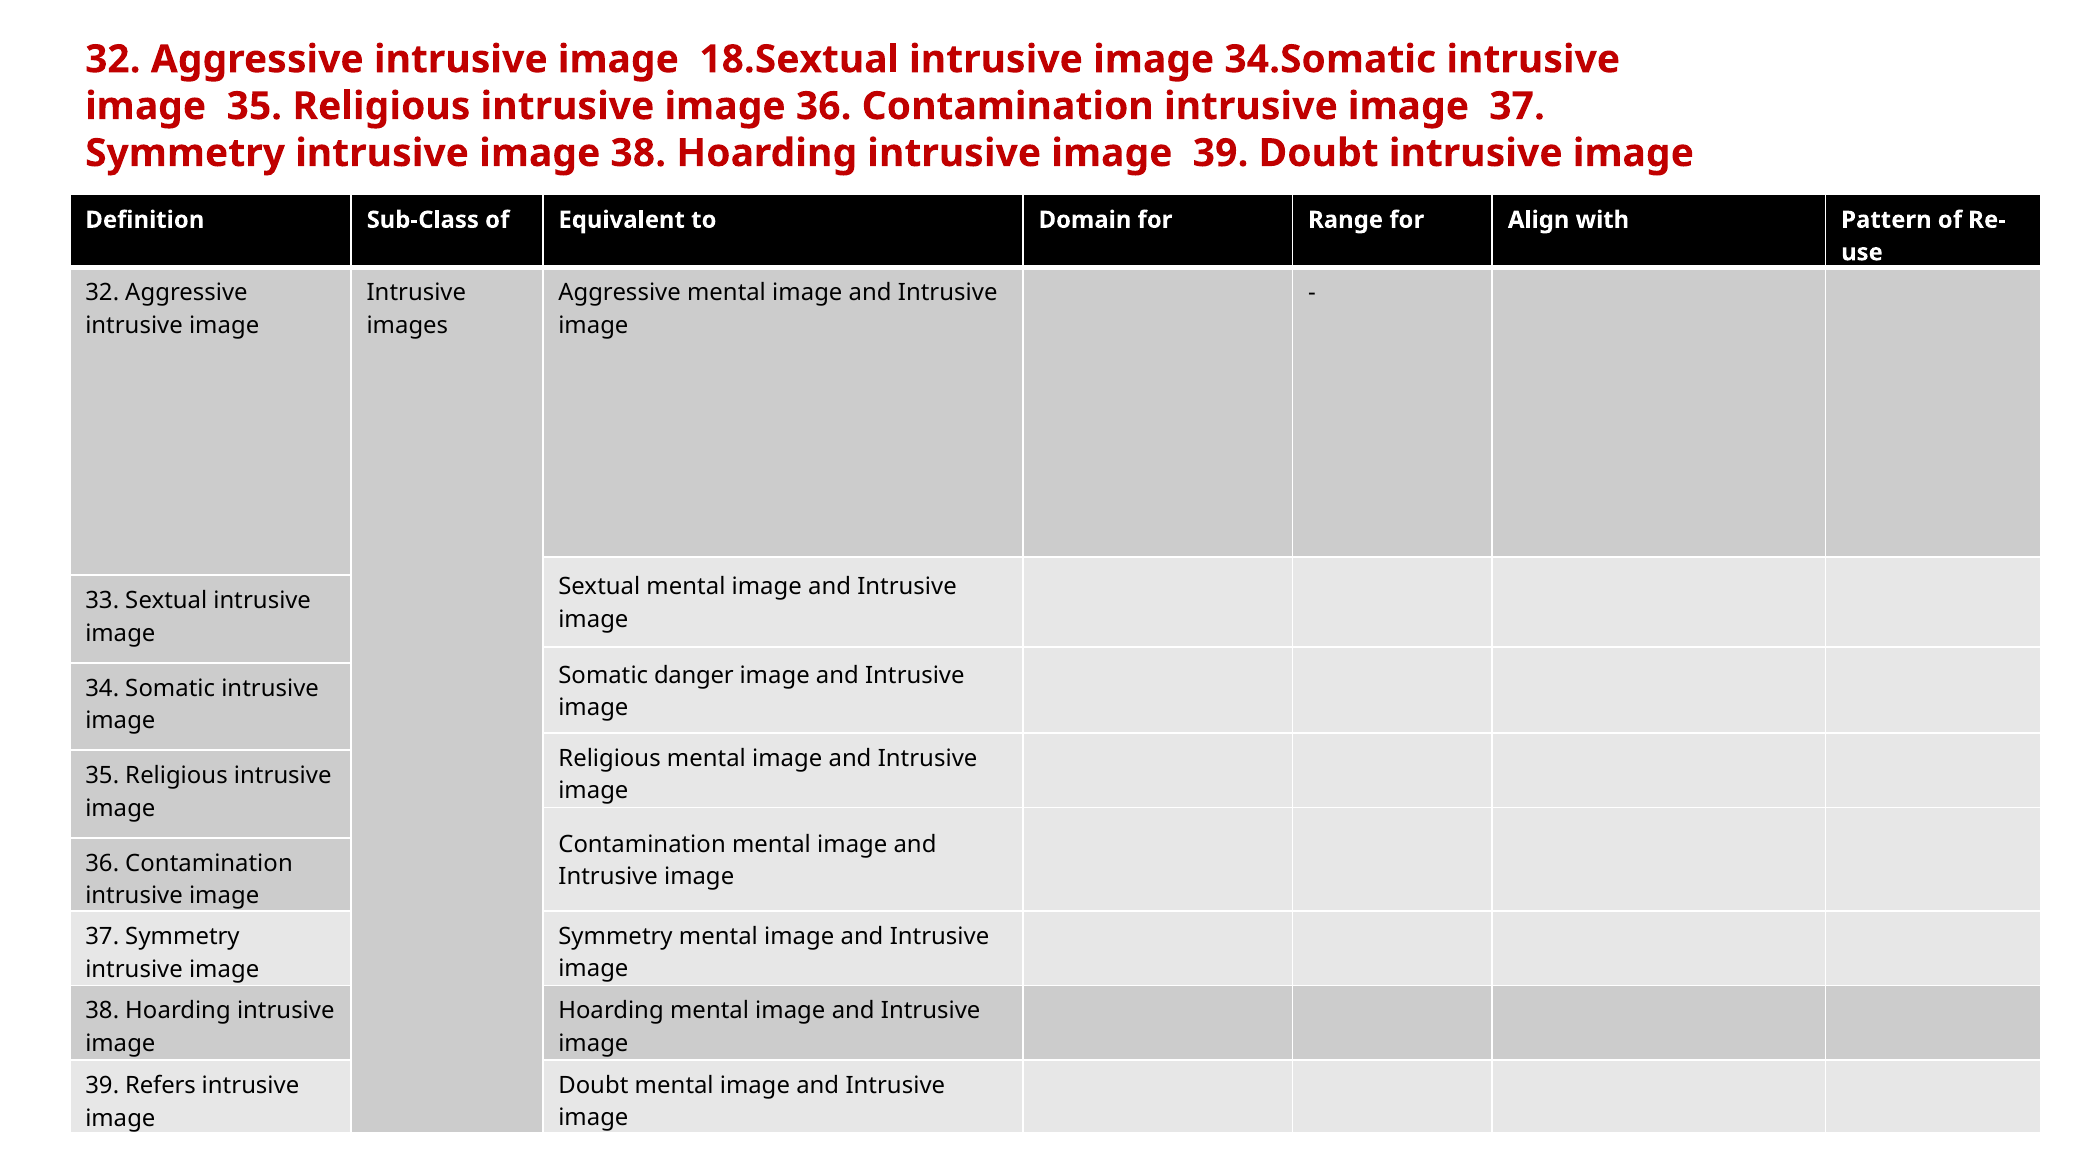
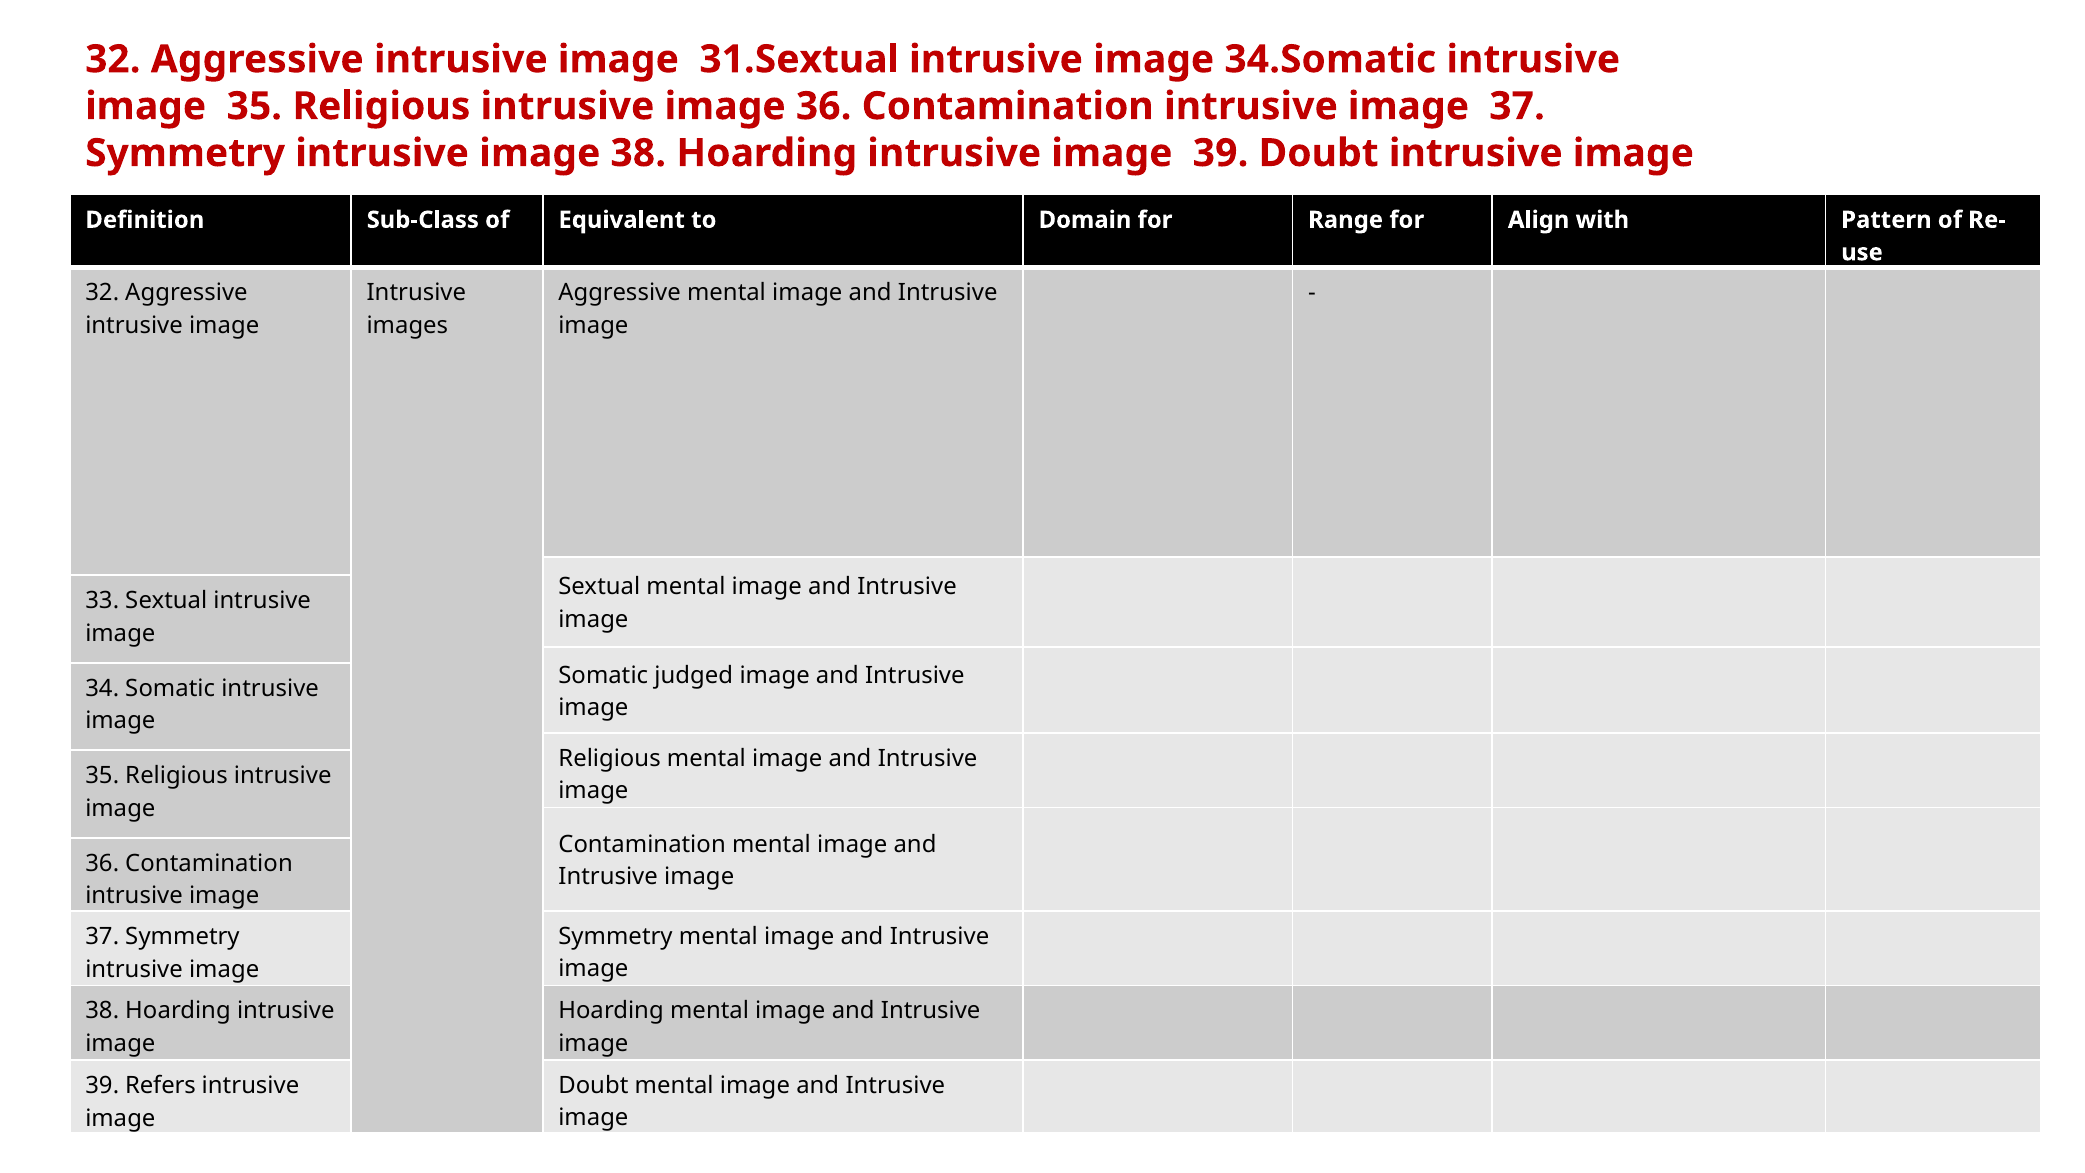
18.Sextual: 18.Sextual -> 31.Sextual
danger: danger -> judged
